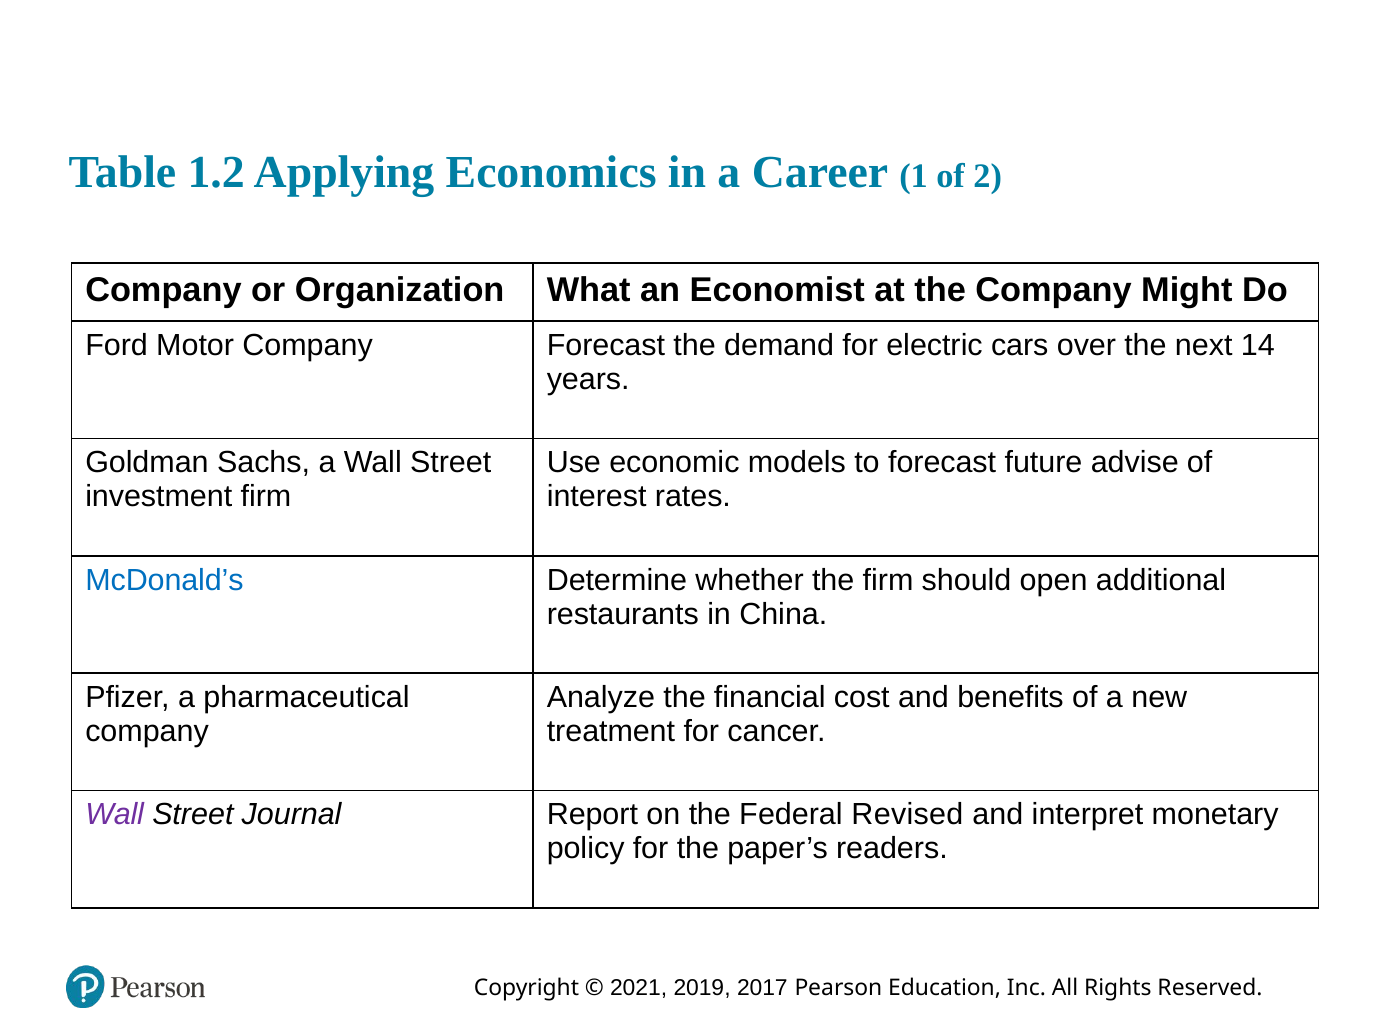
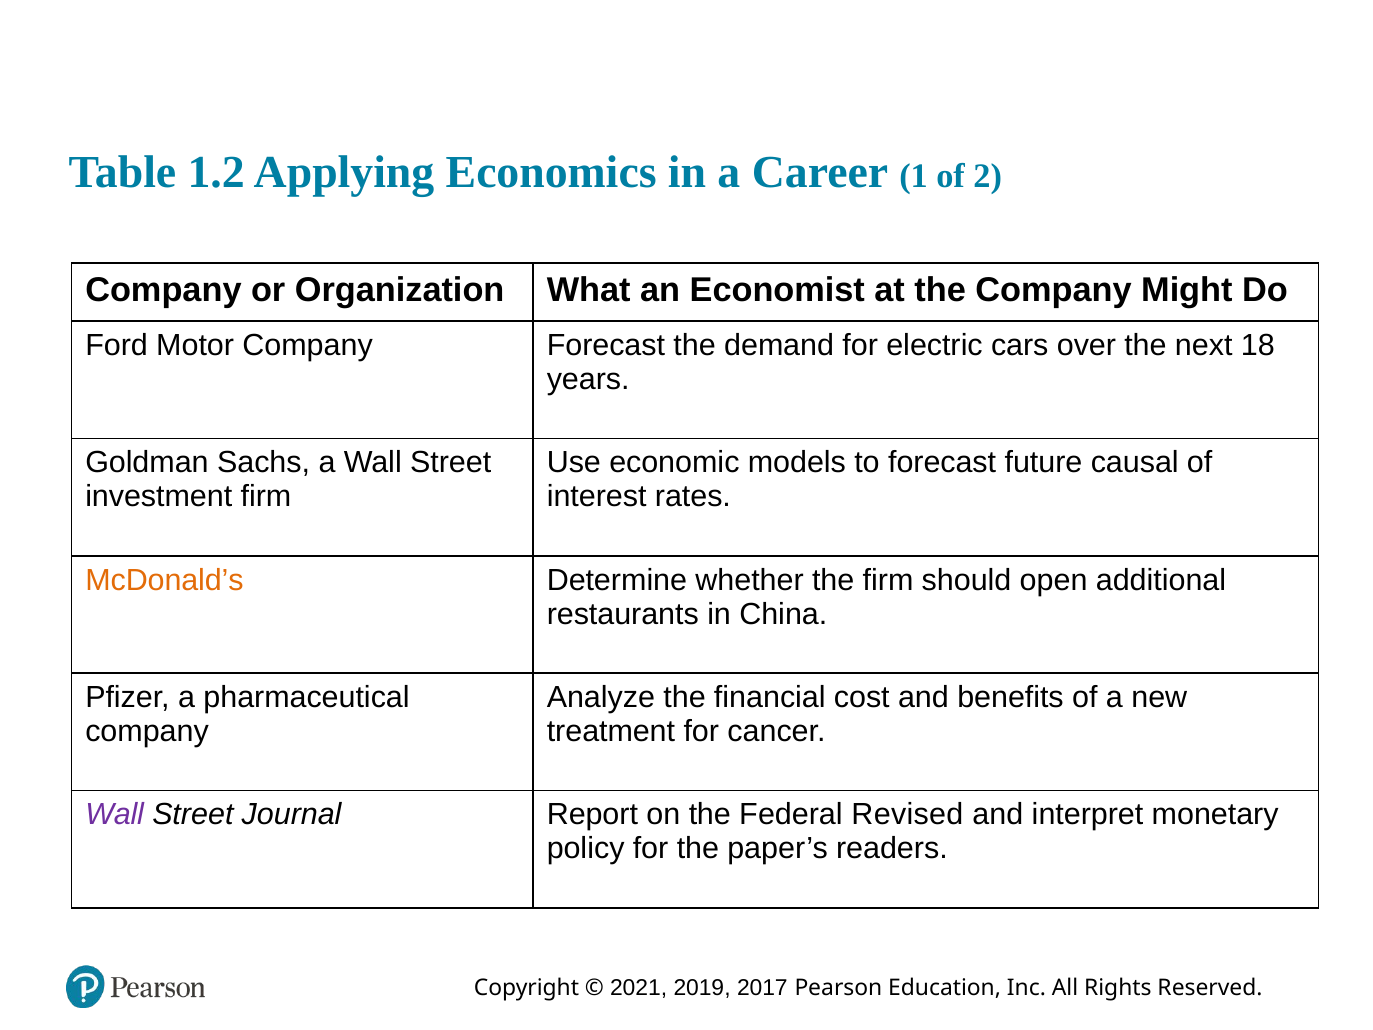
14: 14 -> 18
advise: advise -> causal
McDonald’s colour: blue -> orange
